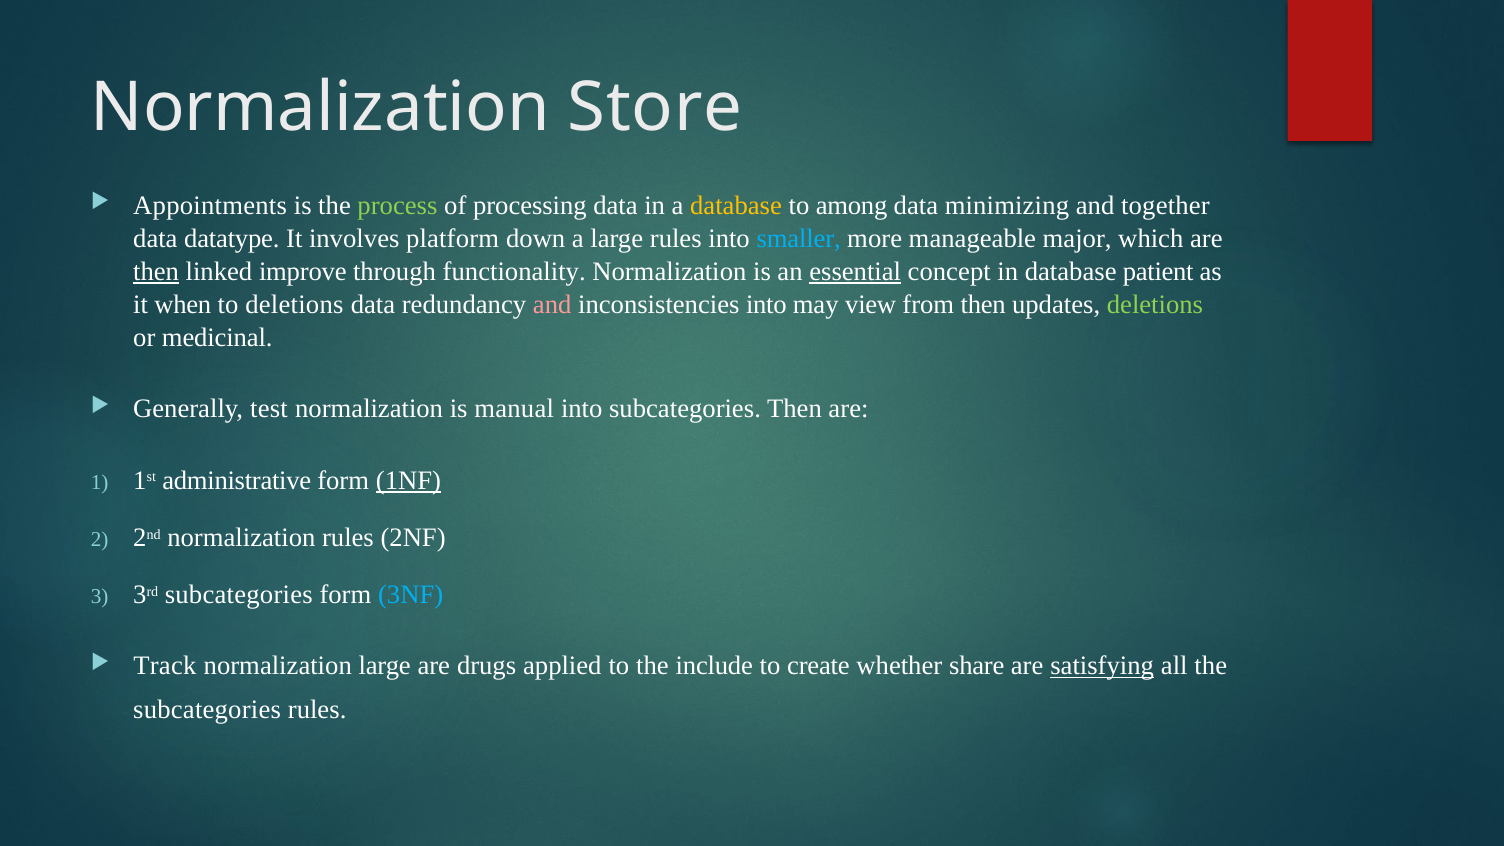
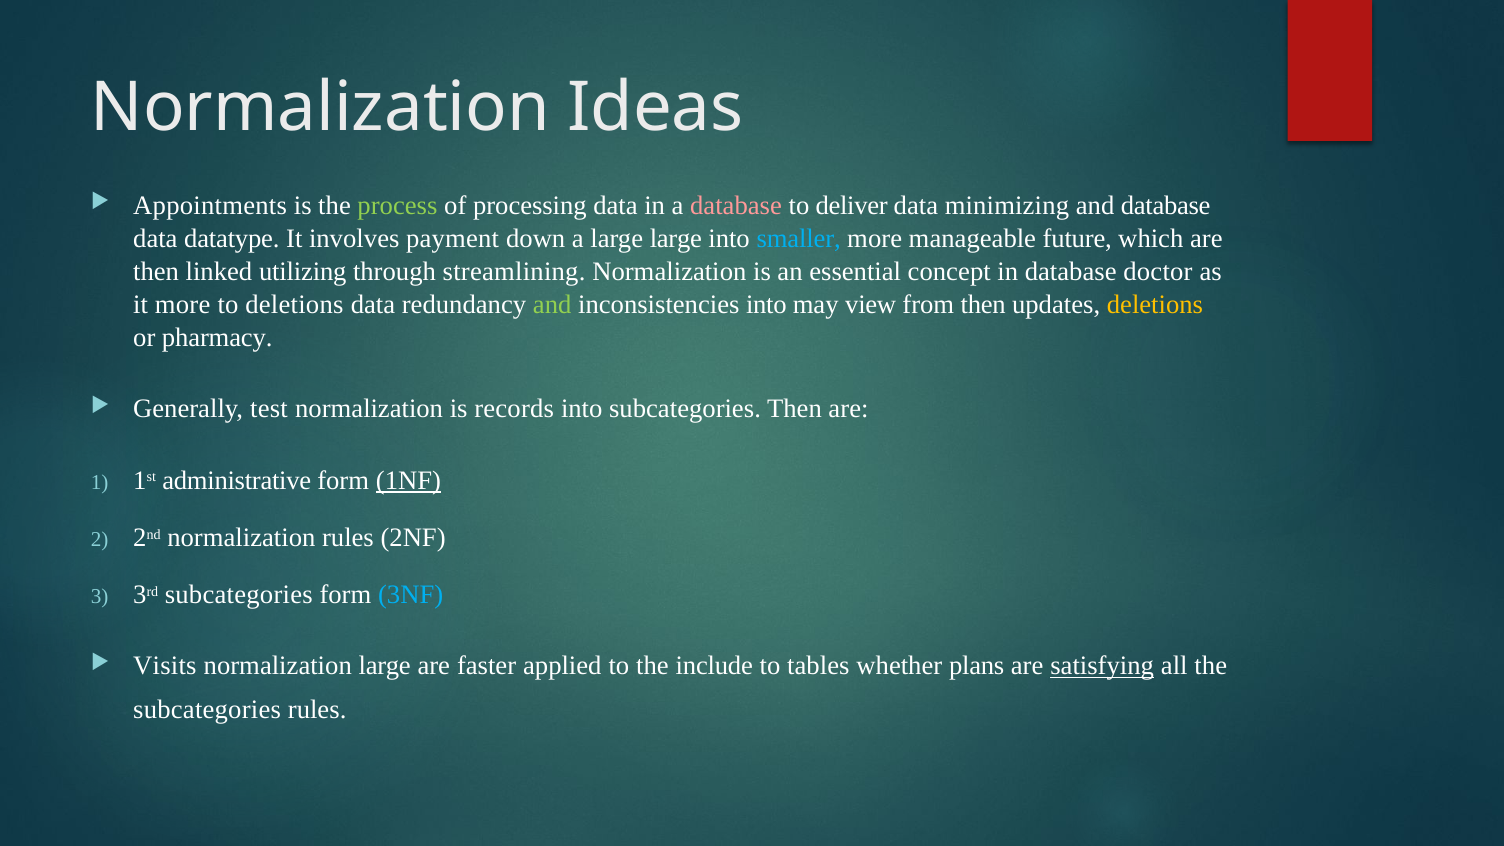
Store: Store -> Ideas
database at (736, 205) colour: yellow -> pink
among: among -> deliver
and together: together -> database
platform: platform -> payment
large rules: rules -> large
major: major -> future
then at (156, 271) underline: present -> none
improve: improve -> utilizing
functionality: functionality -> streamlining
essential underline: present -> none
patient: patient -> doctor
it when: when -> more
and at (552, 305) colour: pink -> light green
deletions at (1155, 305) colour: light green -> yellow
medicinal: medicinal -> pharmacy
manual: manual -> records
Track: Track -> Visits
drugs: drugs -> faster
create: create -> tables
share: share -> plans
